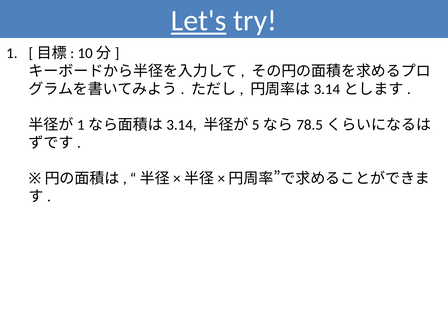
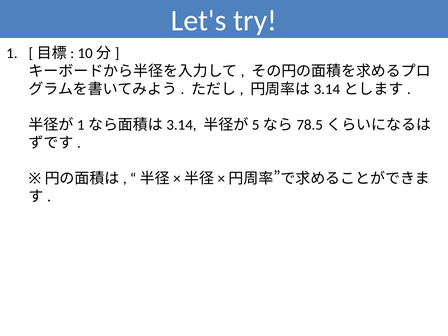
Let's underline: present -> none
